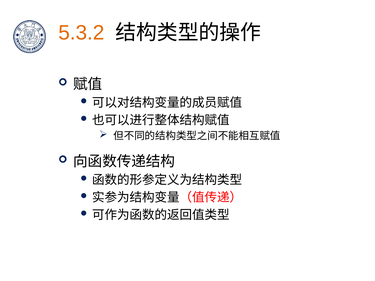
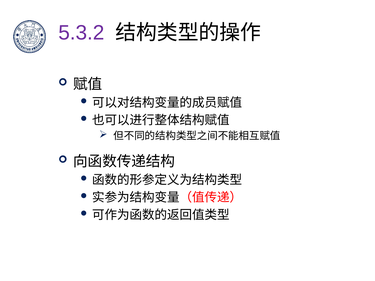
5.3.2 colour: orange -> purple
